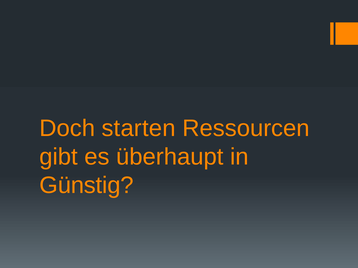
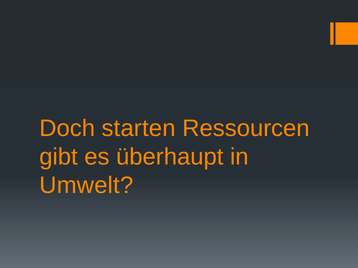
Günstig: Günstig -> Umwelt
